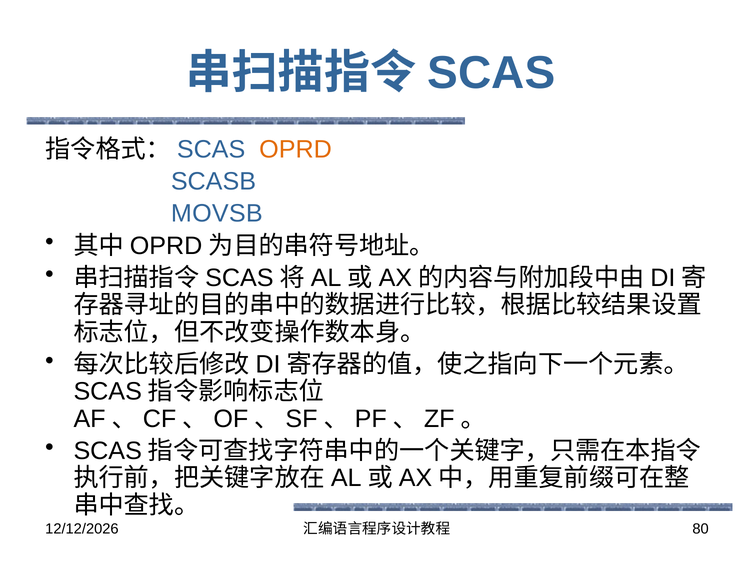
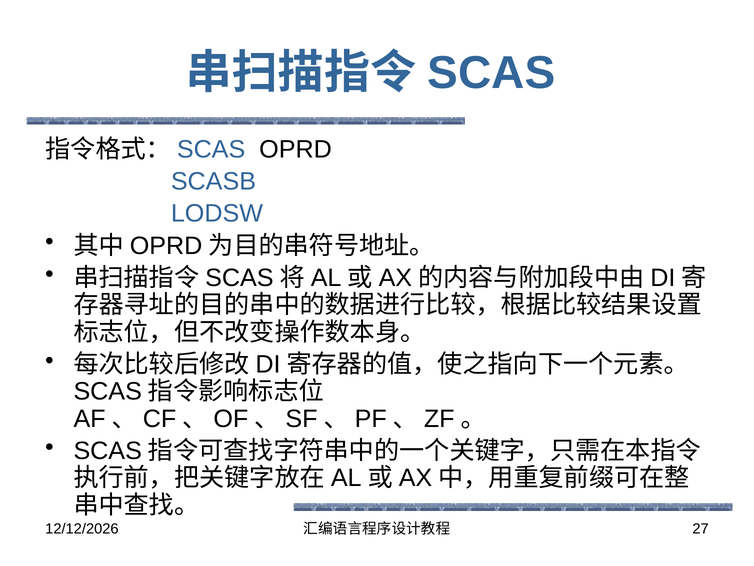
OPRD colour: orange -> black
MOVSB: MOVSB -> LODSW
80: 80 -> 27
